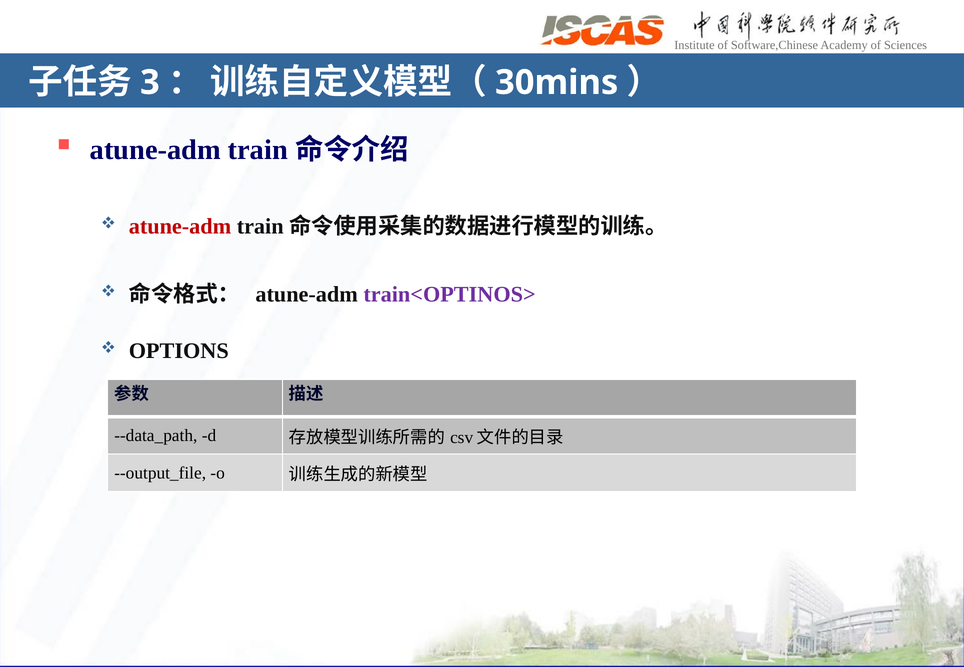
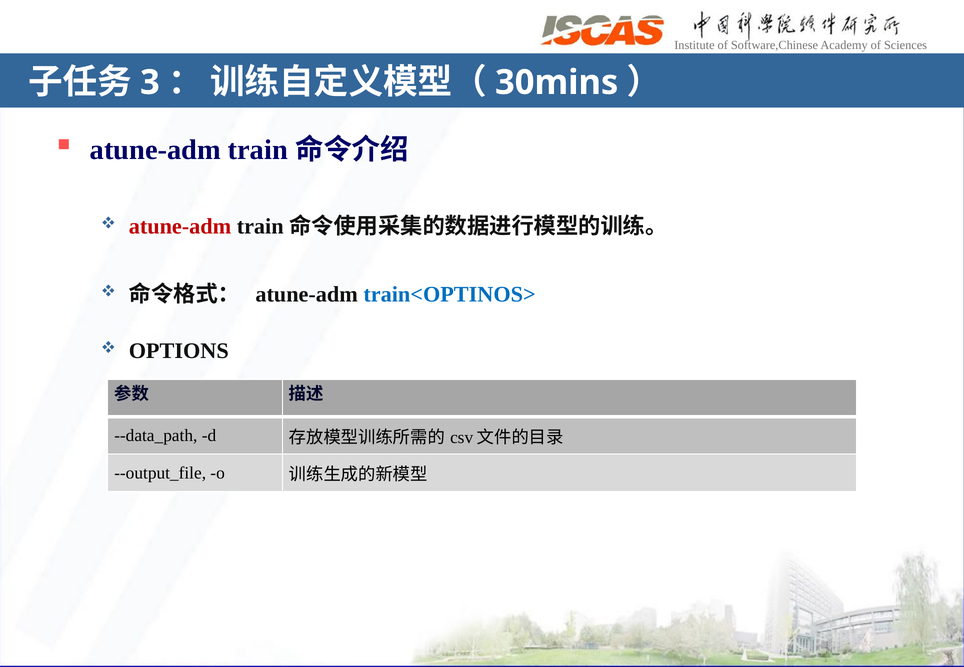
train<OPTINOS> colour: purple -> blue
